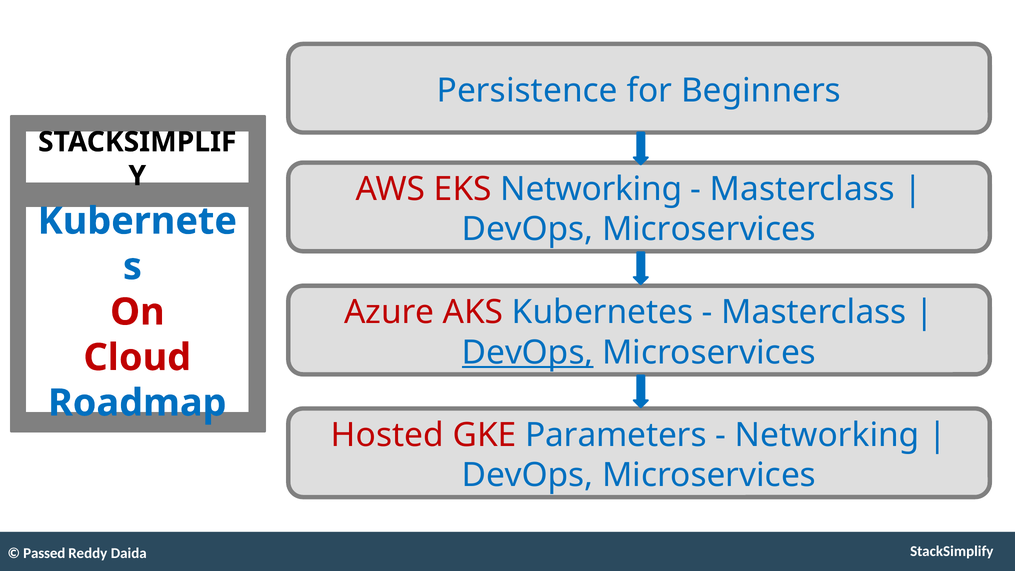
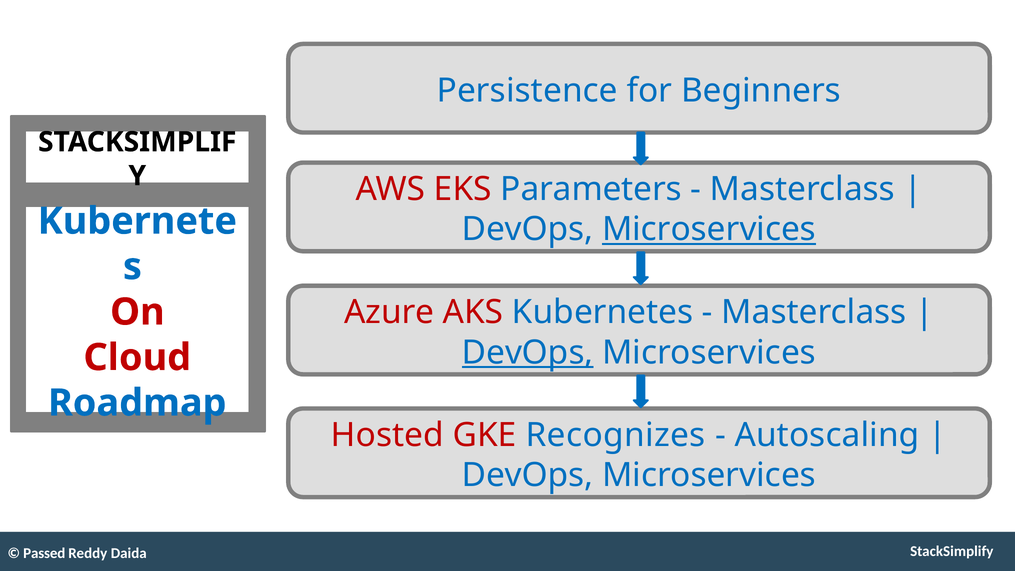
EKS Networking: Networking -> Parameters
Microservices at (709, 229) underline: none -> present
Parameters: Parameters -> Recognizes
Networking at (827, 435): Networking -> Autoscaling
